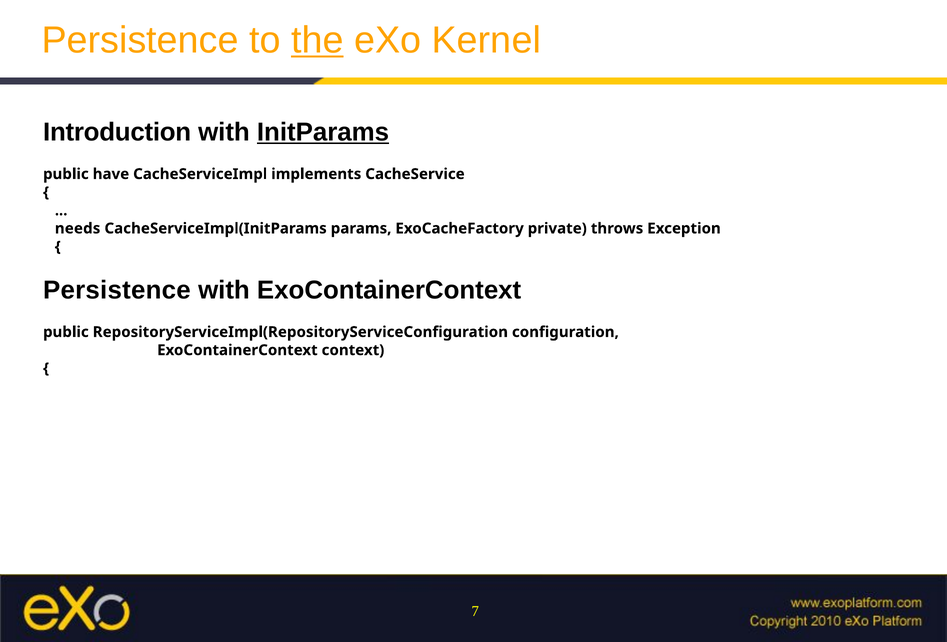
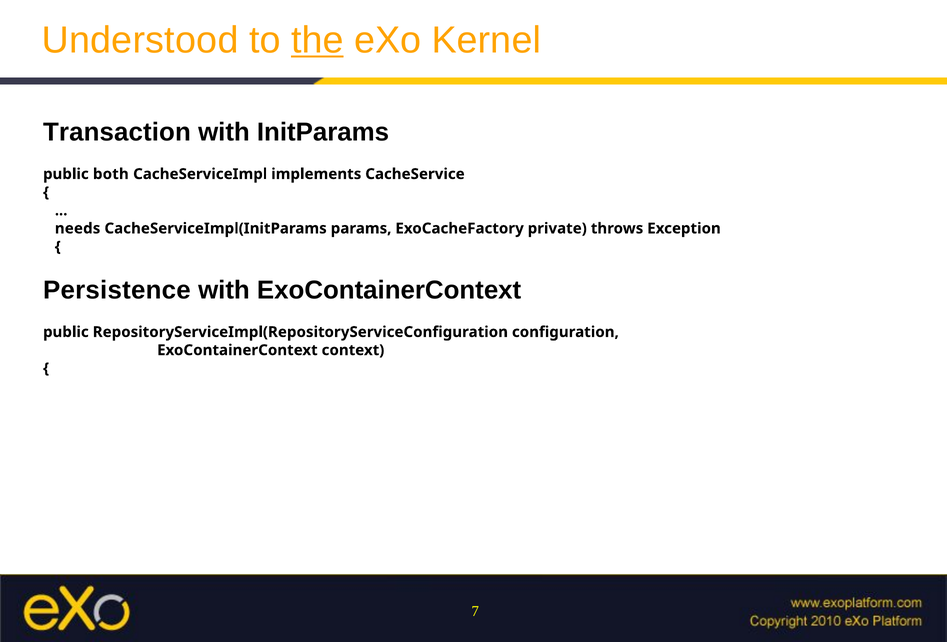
Persistence at (140, 40): Persistence -> Understood
Introduction: Introduction -> Transaction
InitParams underline: present -> none
have: have -> both
